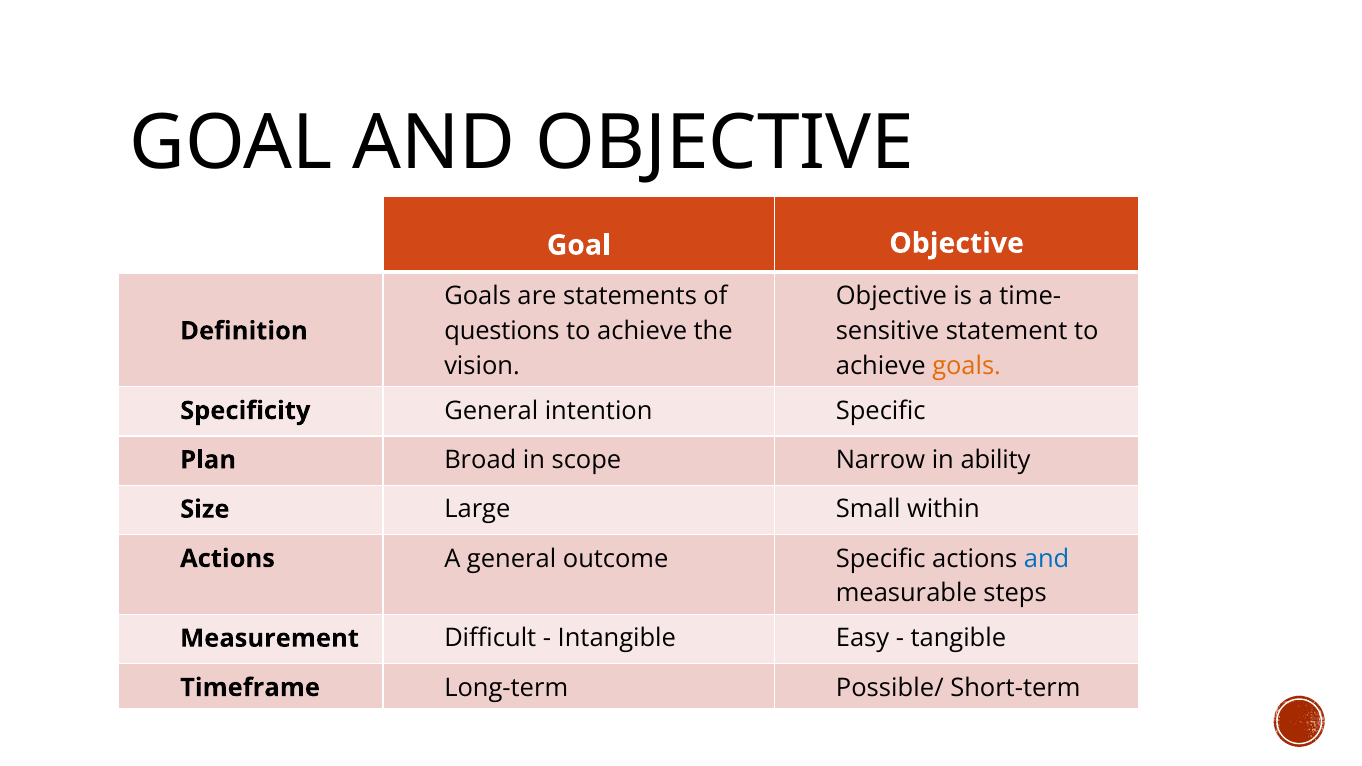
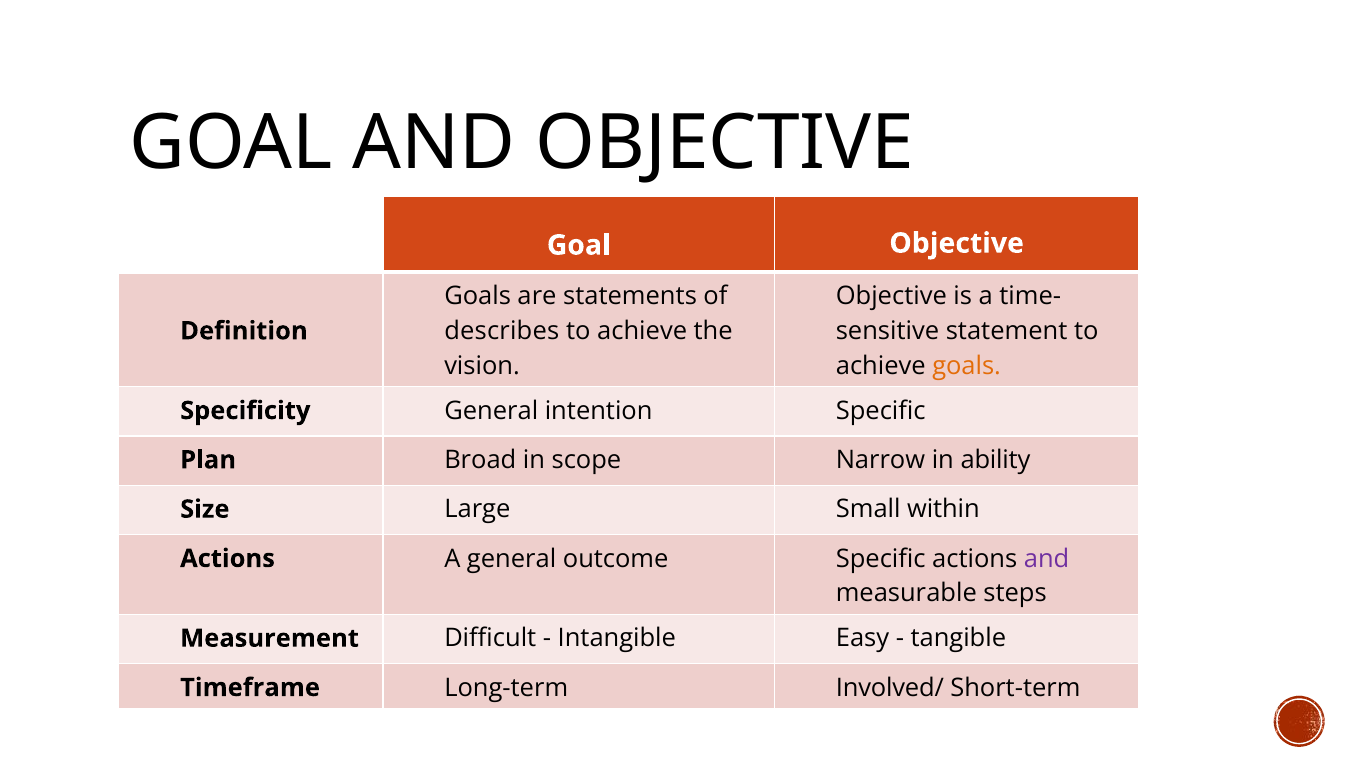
questions: questions -> describes
and at (1047, 559) colour: blue -> purple
Possible/: Possible/ -> Involved/
